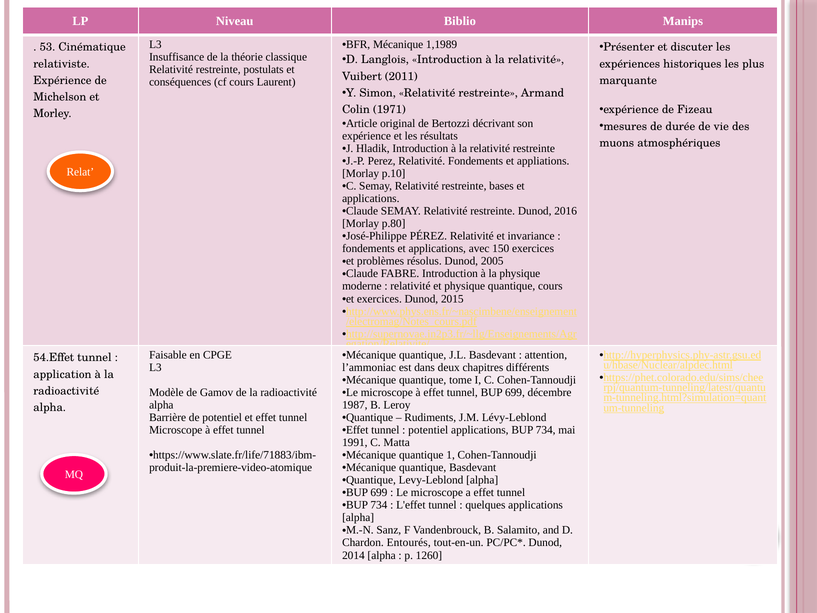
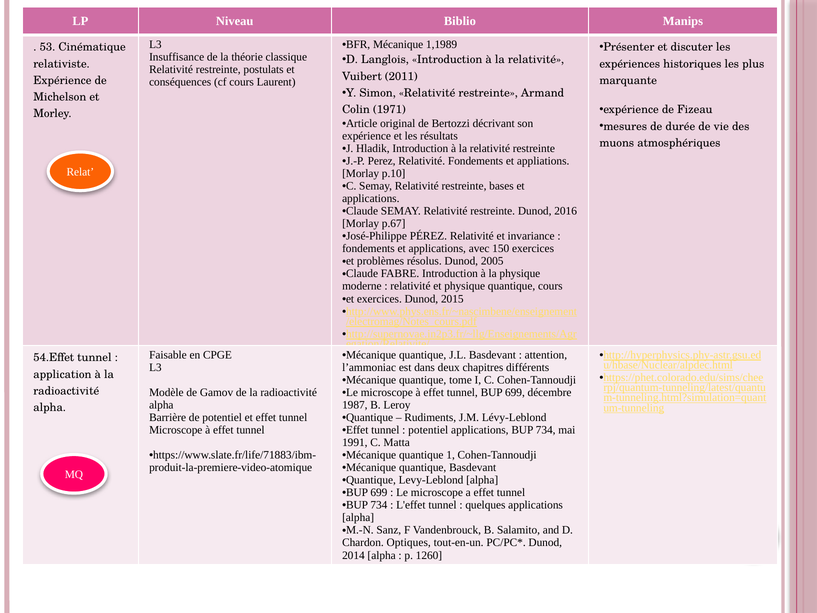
p.80: p.80 -> p.67
Entourés: Entourés -> Optiques
